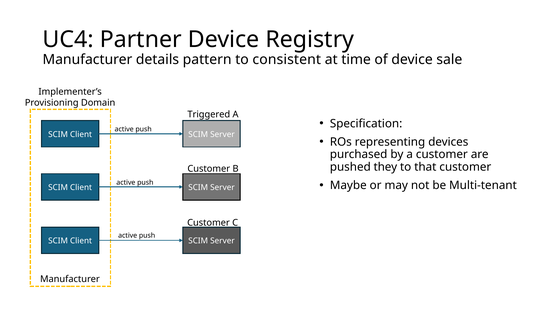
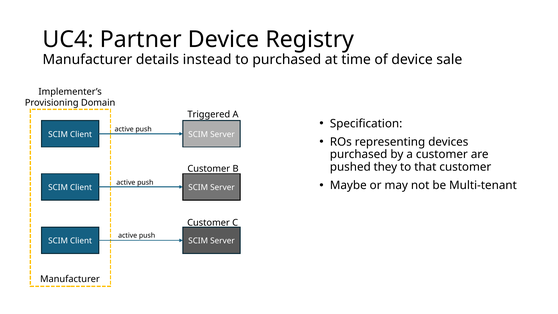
pattern: pattern -> instead
to consistent: consistent -> purchased
